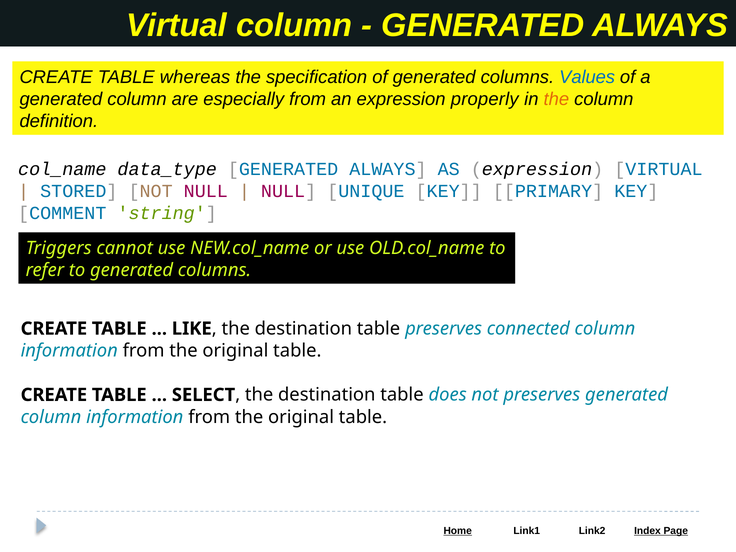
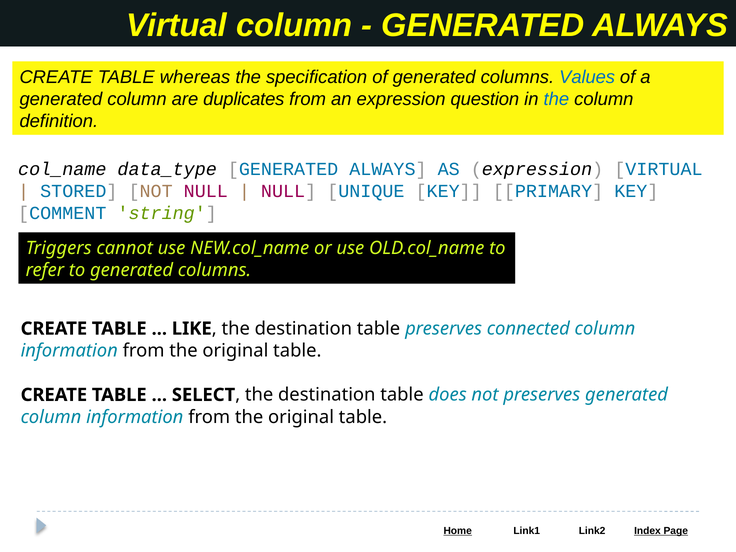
especially: especially -> duplicates
properly: properly -> question
the at (556, 99) colour: orange -> blue
